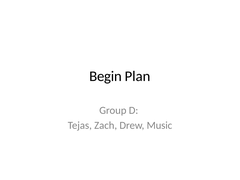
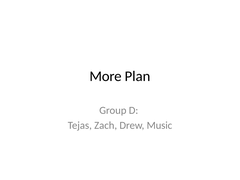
Begin: Begin -> More
